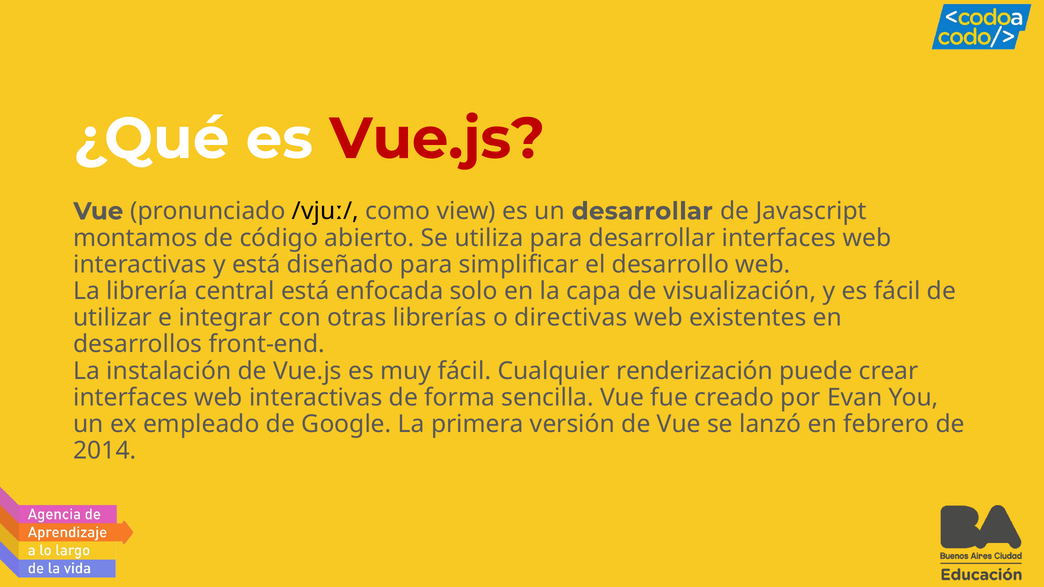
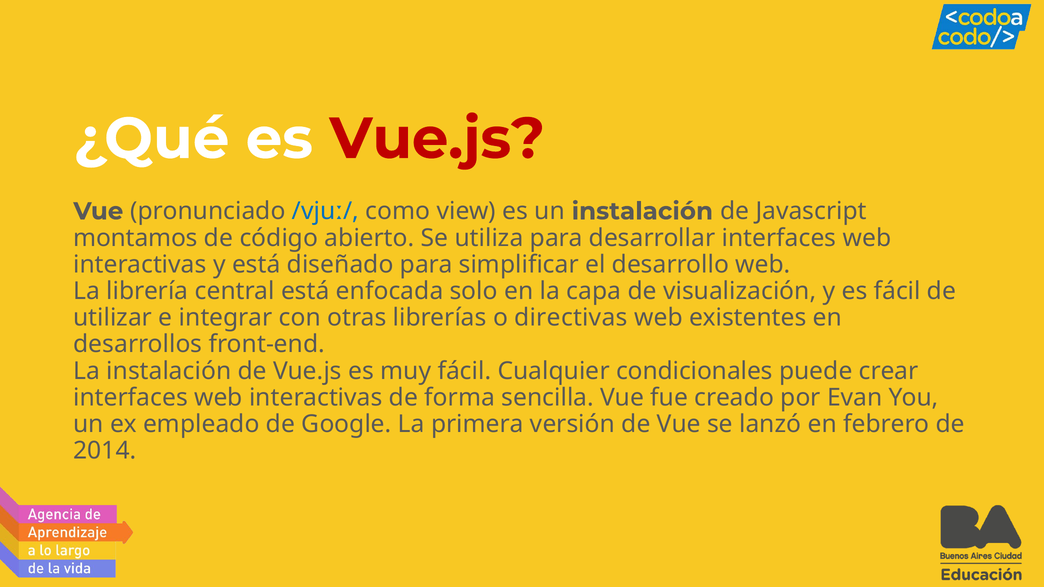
/vjuː/ colour: black -> blue
un desarrollar: desarrollar -> instalación
renderización: renderización -> condicionales
